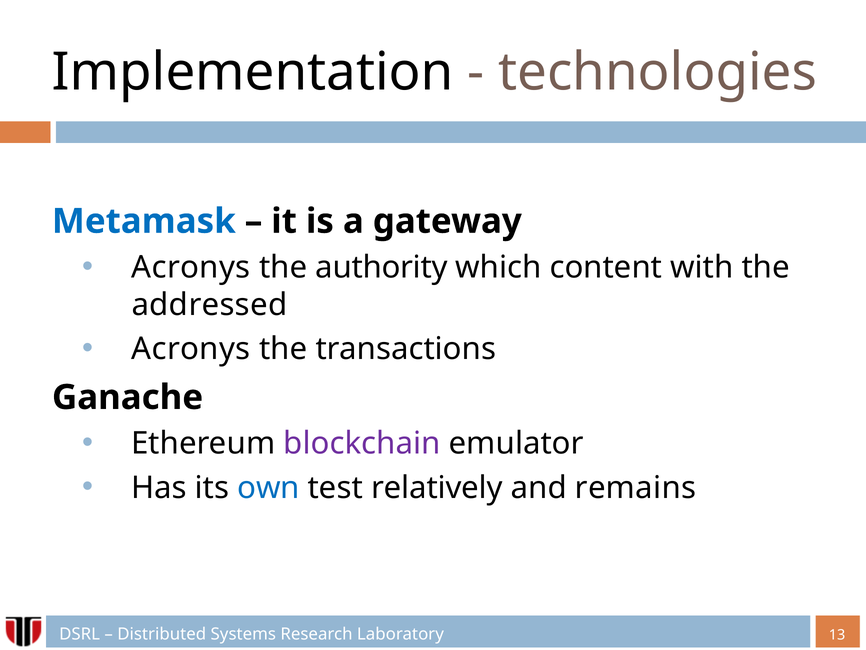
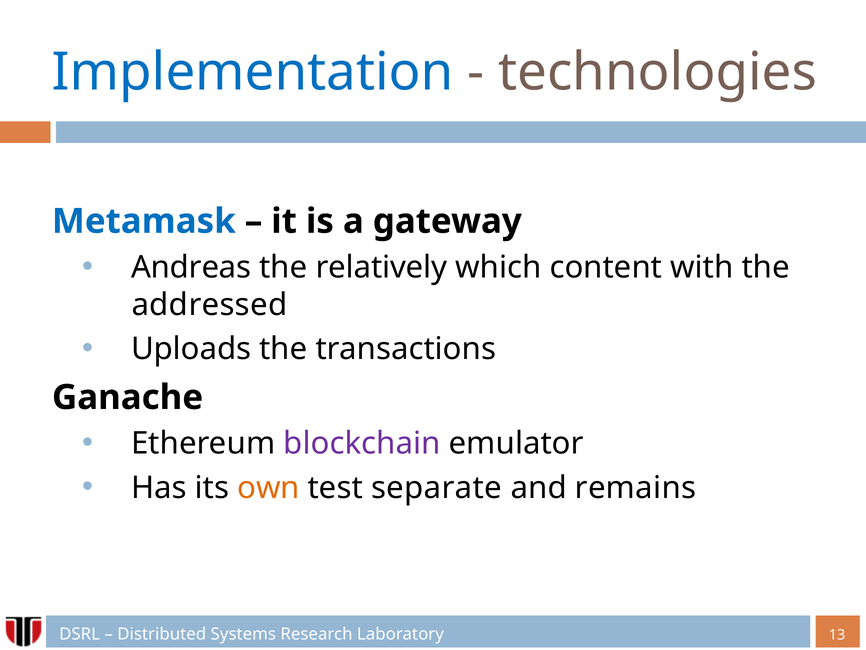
Implementation colour: black -> blue
Acronys at (191, 267): Acronys -> Andreas
authority: authority -> relatively
Acronys at (191, 349): Acronys -> Uploads
own colour: blue -> orange
relatively: relatively -> separate
